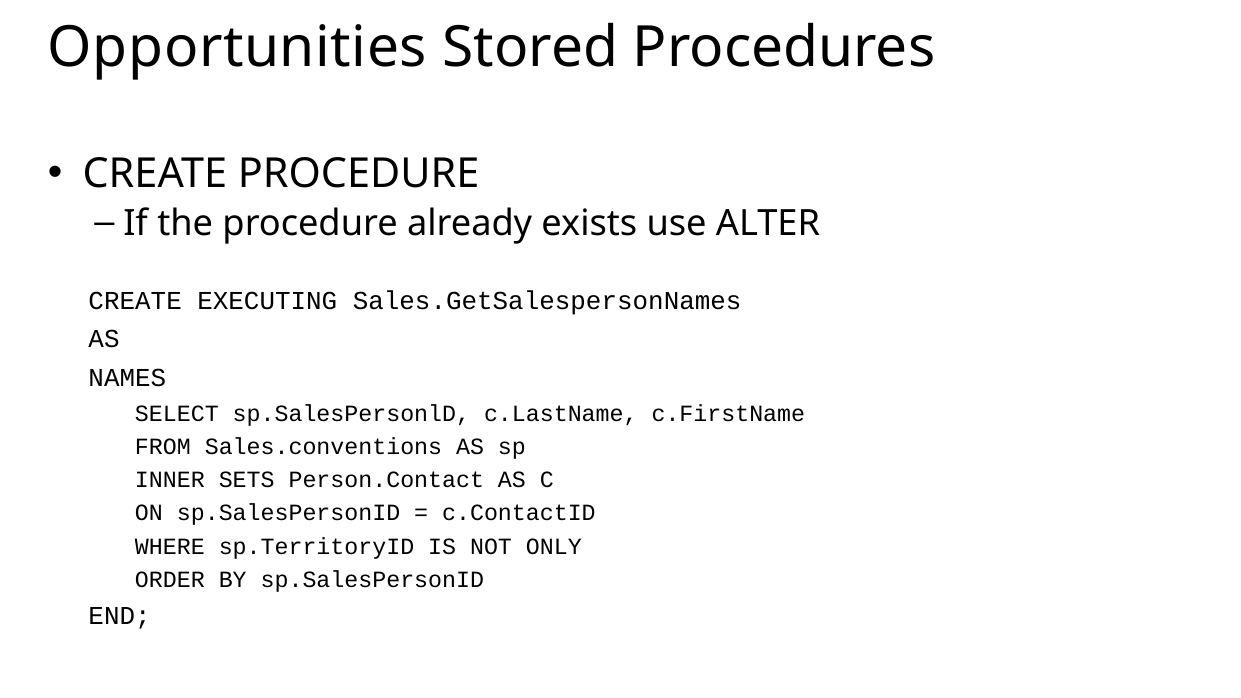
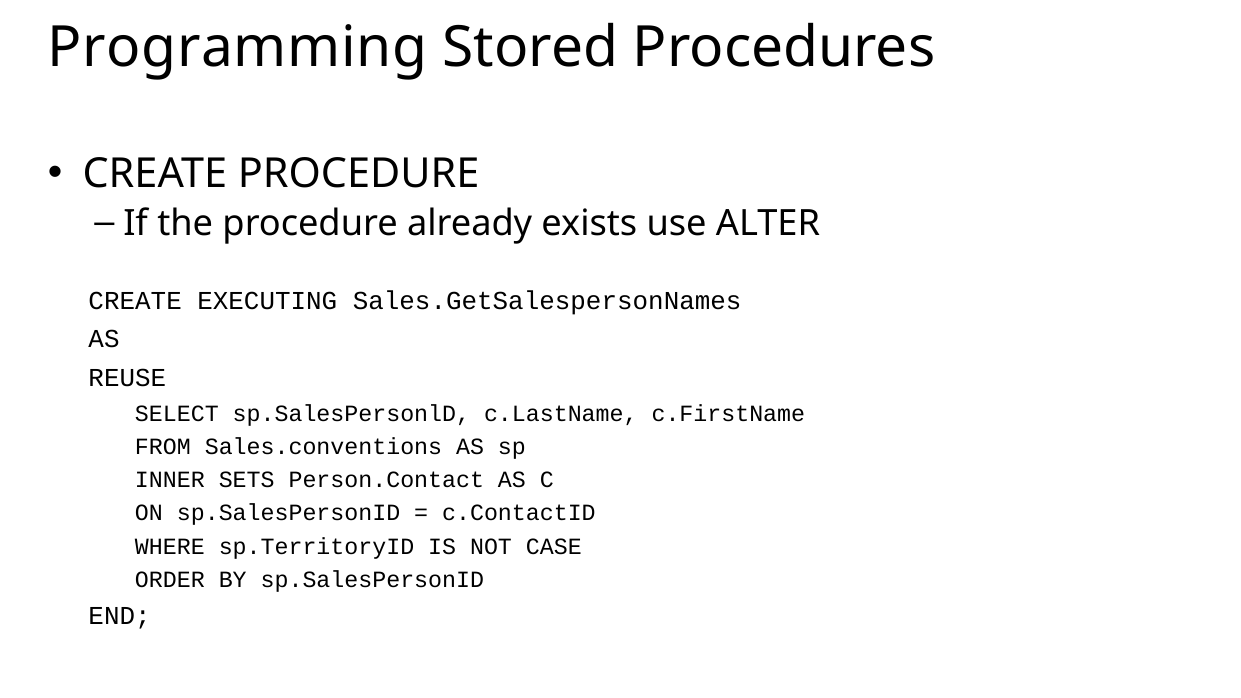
Opportunities: Opportunities -> Programming
NAMES: NAMES -> REUSE
ONLY: ONLY -> CASE
